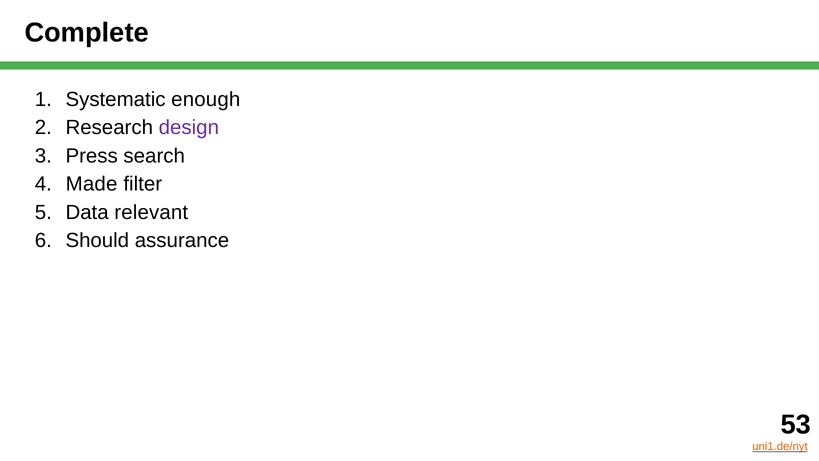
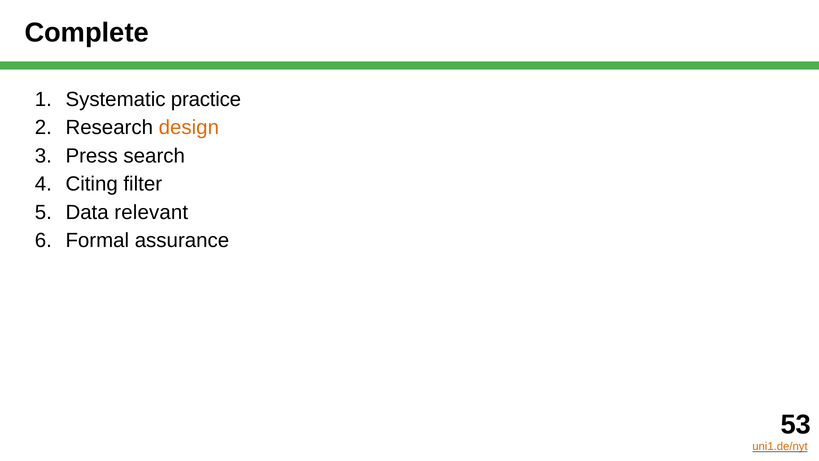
enough: enough -> practice
design colour: purple -> orange
Made: Made -> Citing
Should: Should -> Formal
